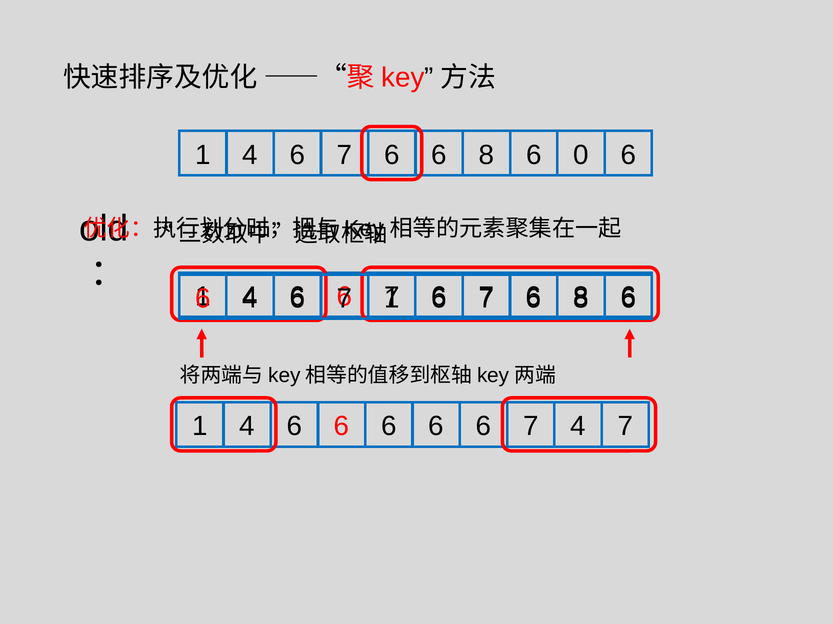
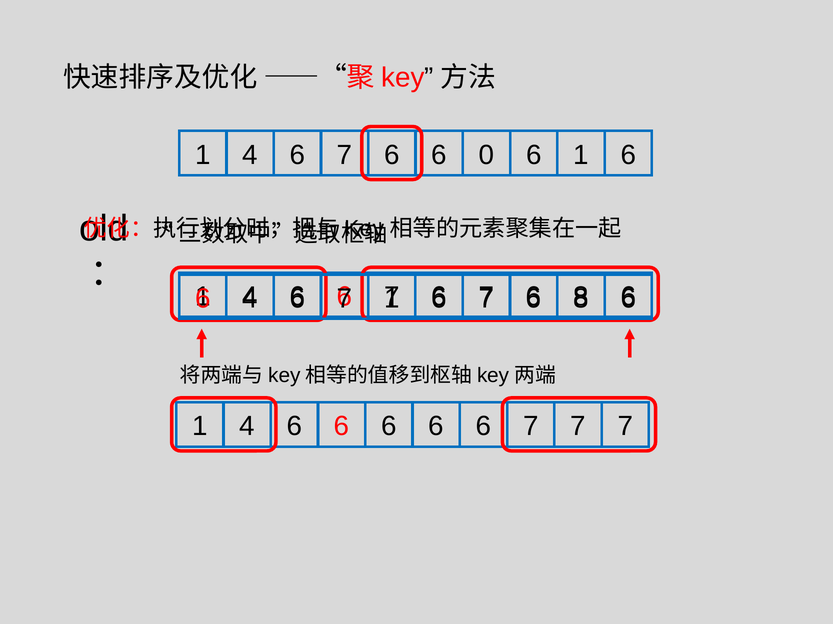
8 at (486, 155): 8 -> 0
1 0: 0 -> 1
1 4: 4 -> 7
